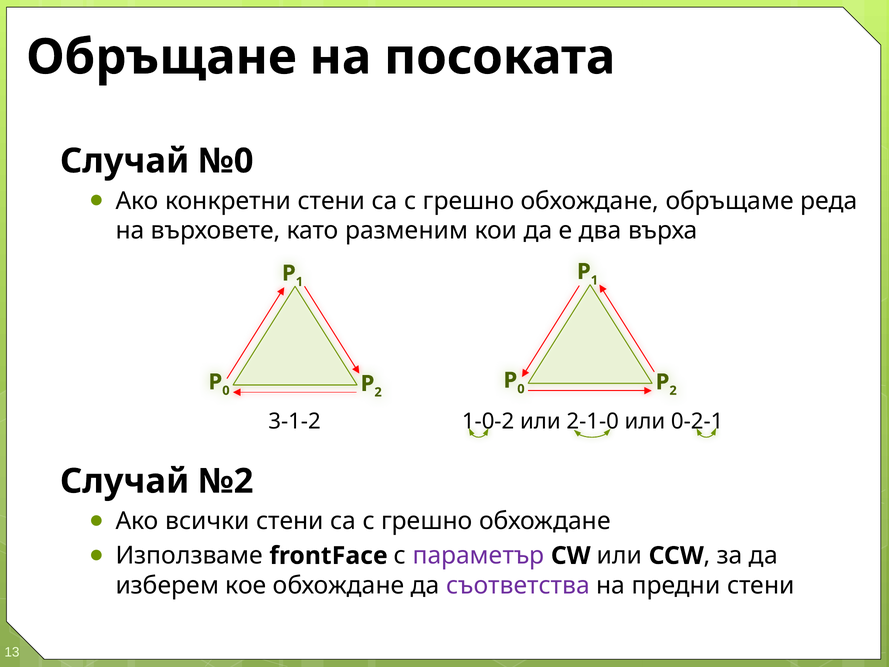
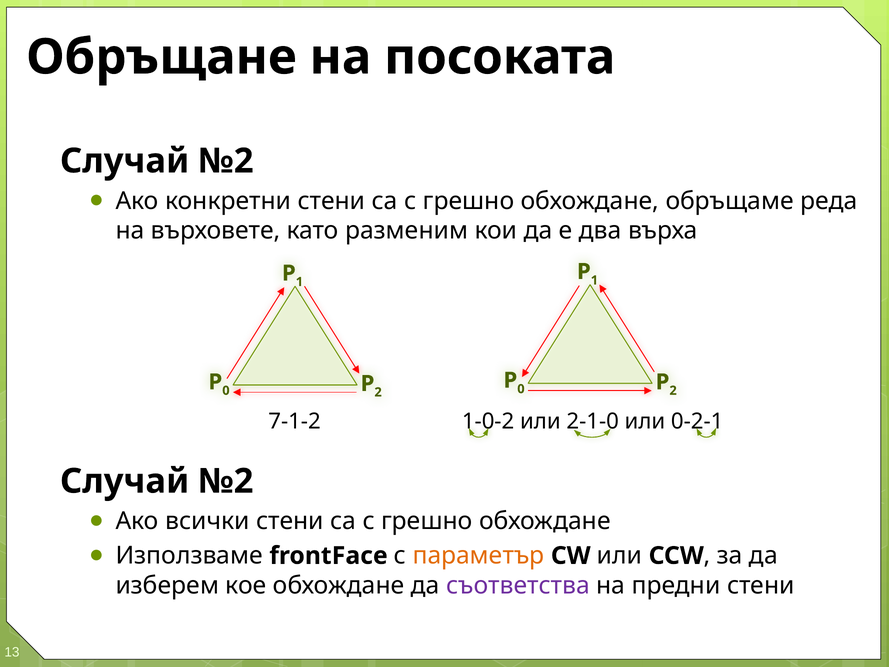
№0 at (226, 161): №0 -> №2
3-1-2: 3-1-2 -> 7-1-2
параметър colour: purple -> orange
